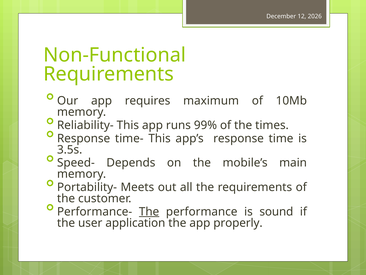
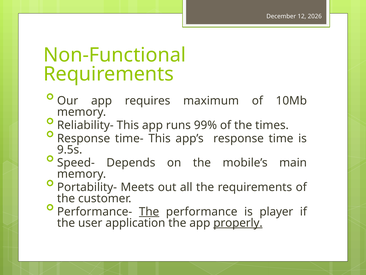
3.5s: 3.5s -> 9.5s
sound: sound -> player
properly underline: none -> present
